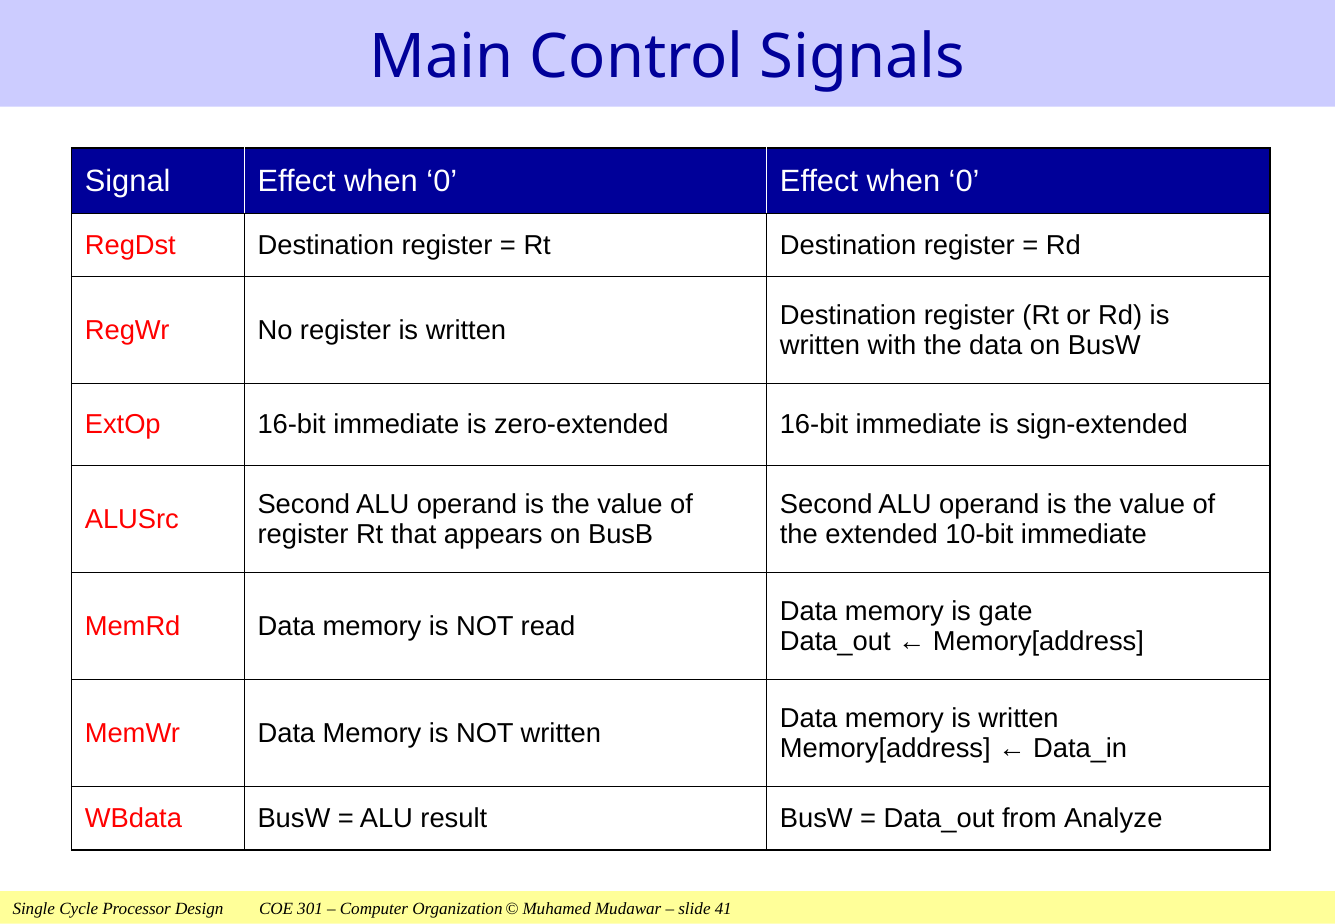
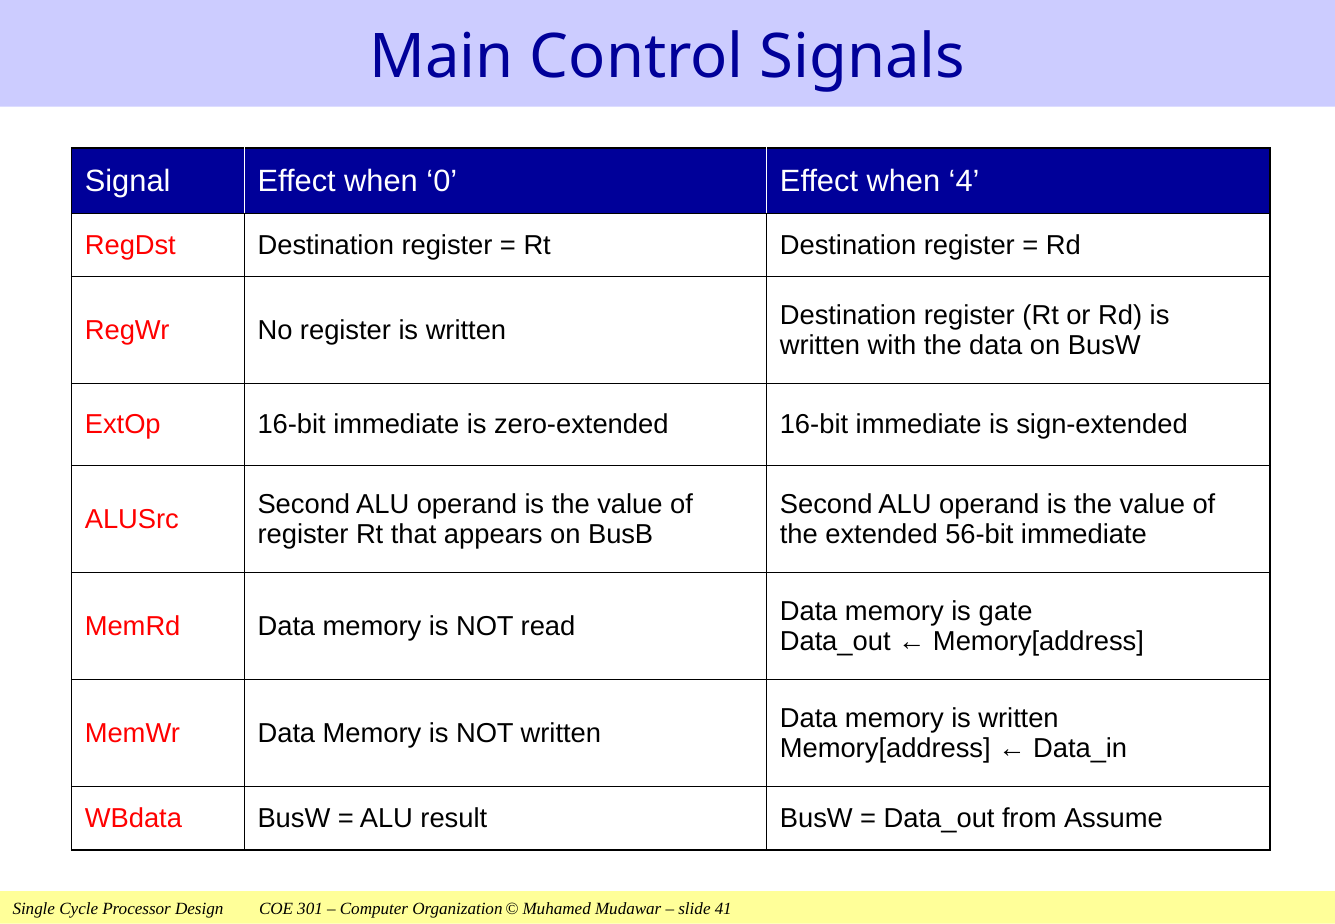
0 Effect when 0: 0 -> 4
10-bit: 10-bit -> 56-bit
Analyze: Analyze -> Assume
